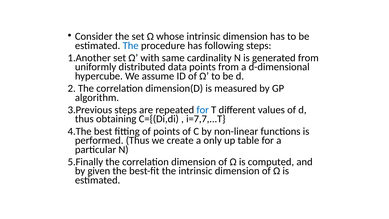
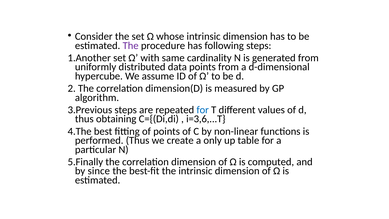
The at (131, 46) colour: blue -> purple
i=7,7,...T: i=7,7,...T -> i=3,6,...T
given: given -> since
